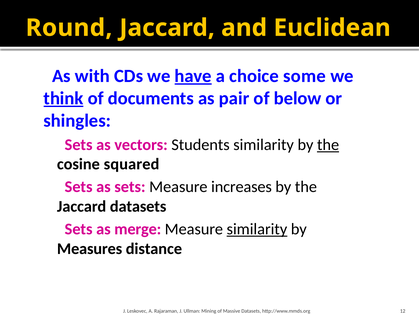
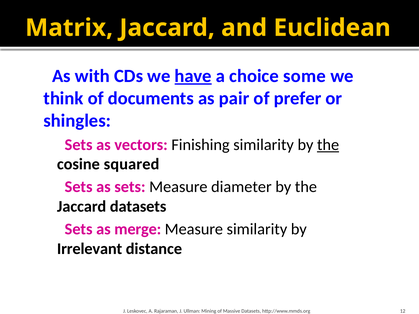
Round: Round -> Matrix
think underline: present -> none
below: below -> prefer
Students: Students -> Finishing
increases: increases -> diameter
similarity at (257, 229) underline: present -> none
Measures: Measures -> Irrelevant
